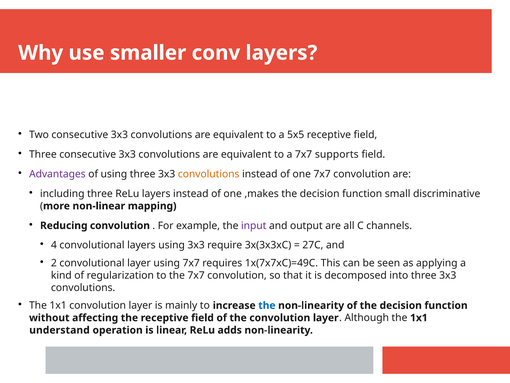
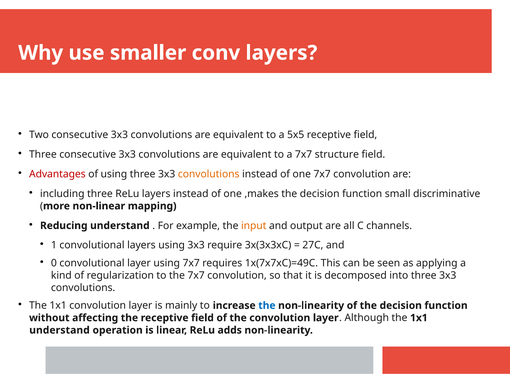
supports: supports -> structure
Advantages colour: purple -> red
Reducing convolution: convolution -> understand
input colour: purple -> orange
4: 4 -> 1
2: 2 -> 0
